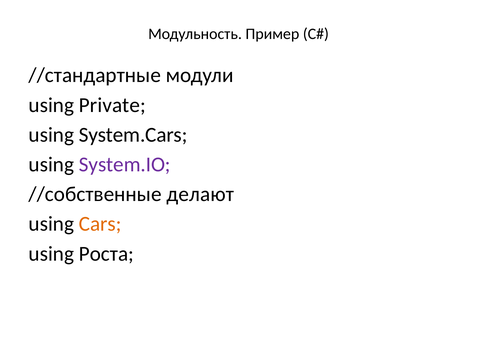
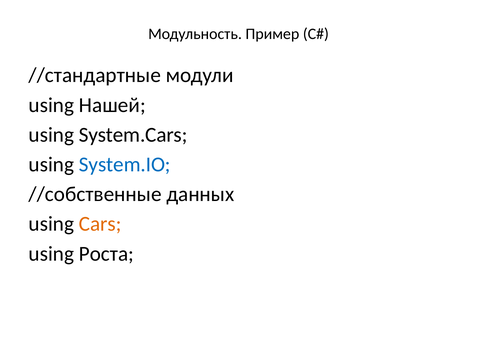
Private: Private -> Нашей
System.IO colour: purple -> blue
делают: делают -> данных
